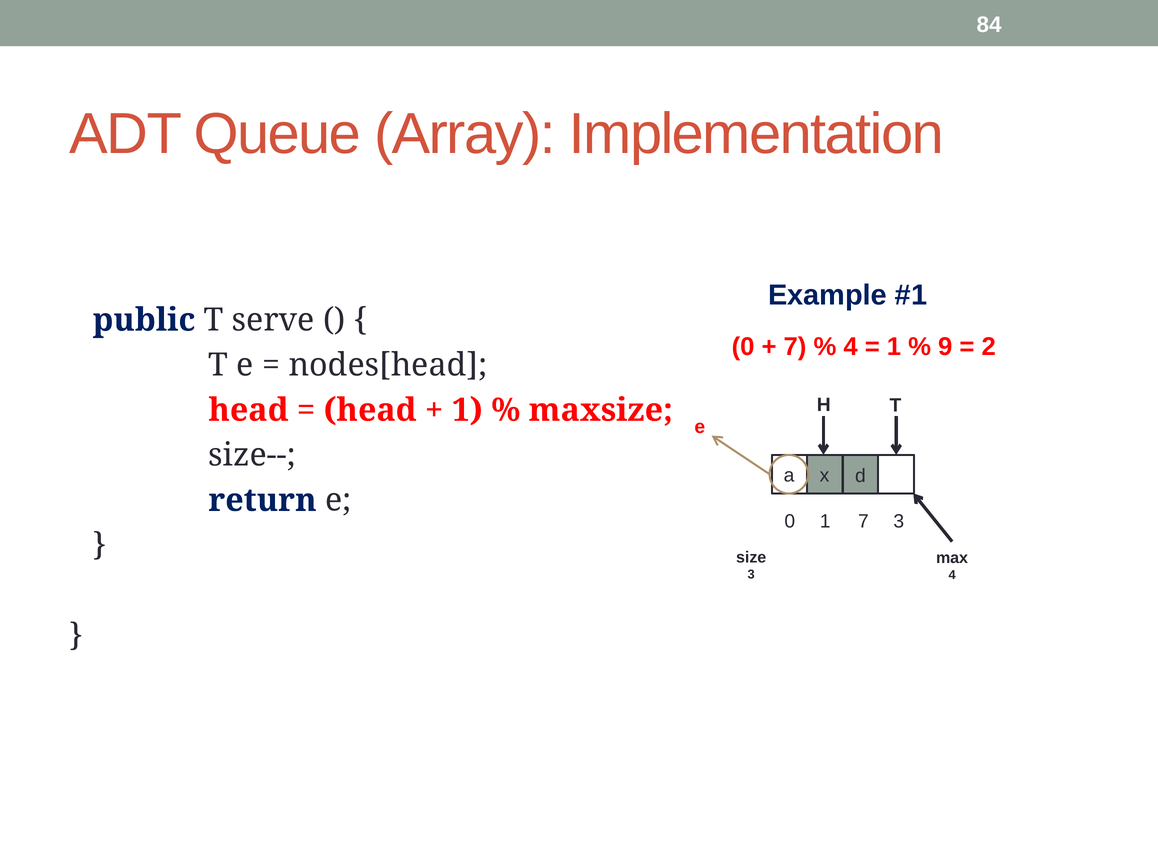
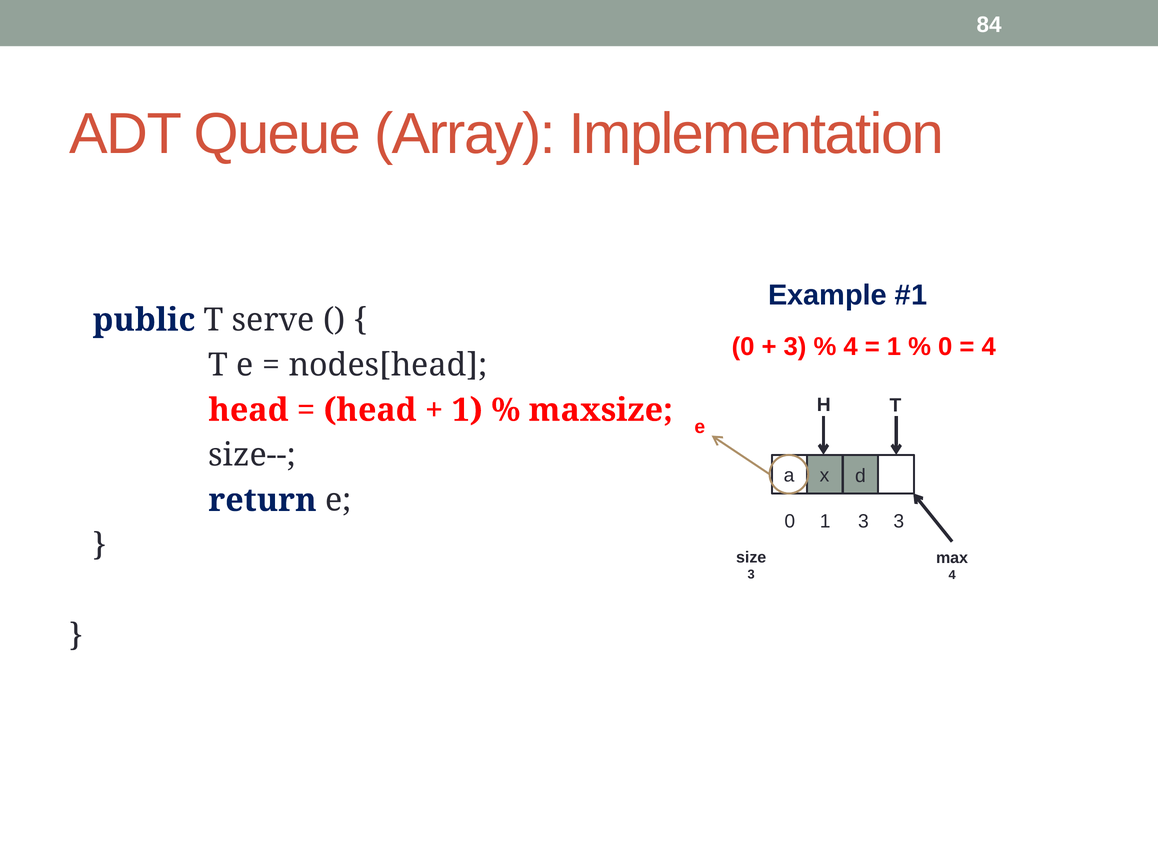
7 at (795, 347): 7 -> 3
9 at (945, 347): 9 -> 0
2 at (989, 347): 2 -> 4
1 7: 7 -> 3
